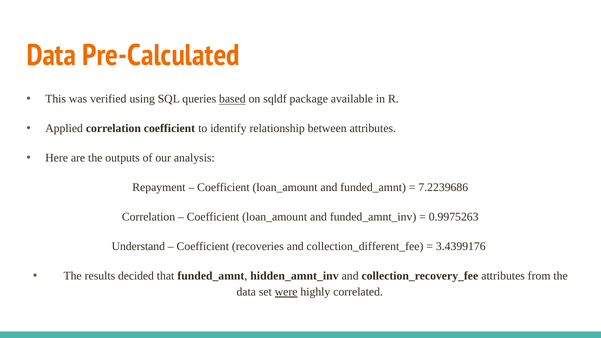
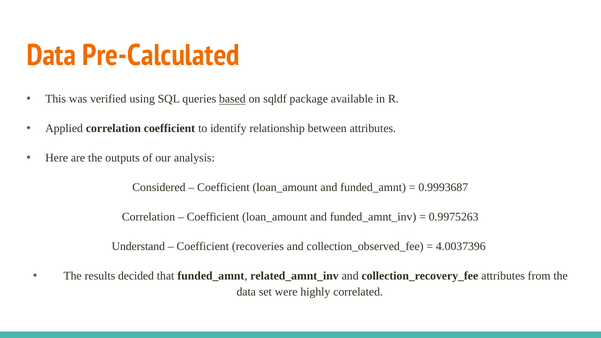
Repayment: Repayment -> Considered
7.2239686: 7.2239686 -> 0.9993687
collection_different_fee: collection_different_fee -> collection_observed_fee
3.4399176: 3.4399176 -> 4.0037396
hidden_amnt_inv: hidden_amnt_inv -> related_amnt_inv
were underline: present -> none
